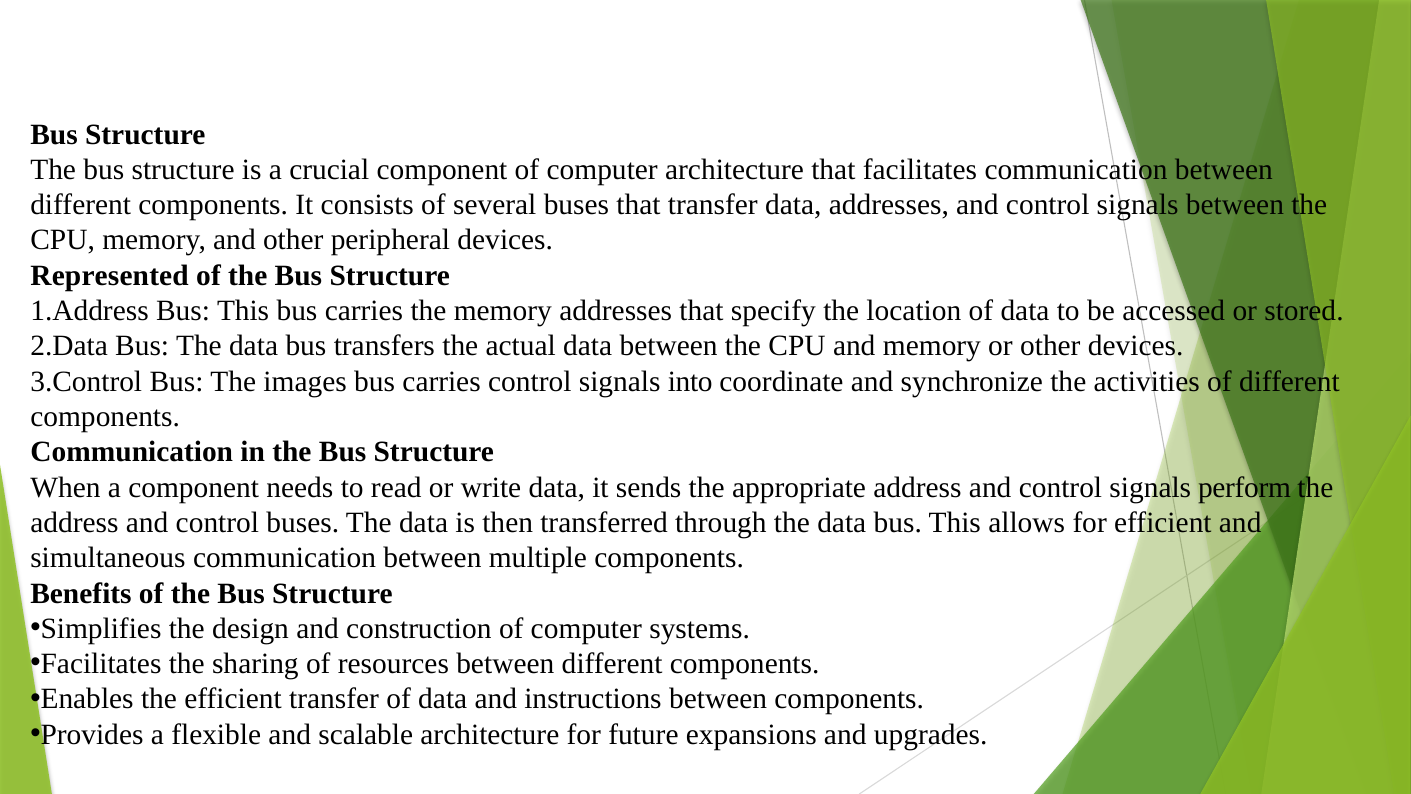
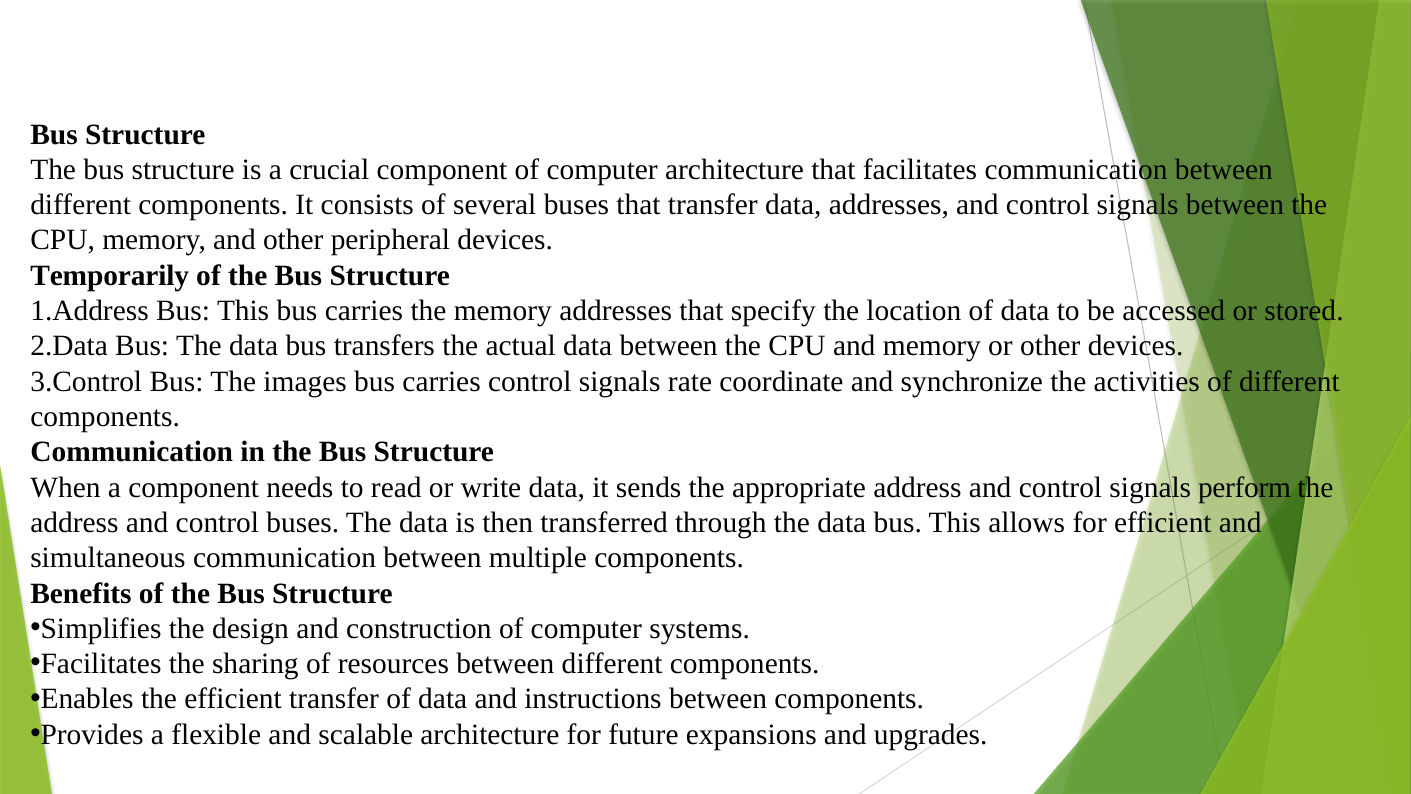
Represented: Represented -> Temporarily
into: into -> rate
